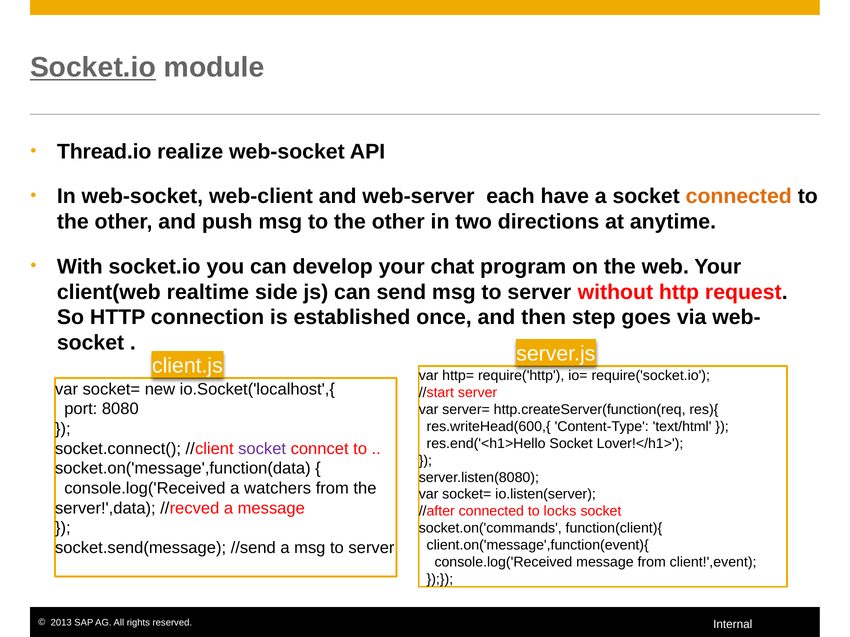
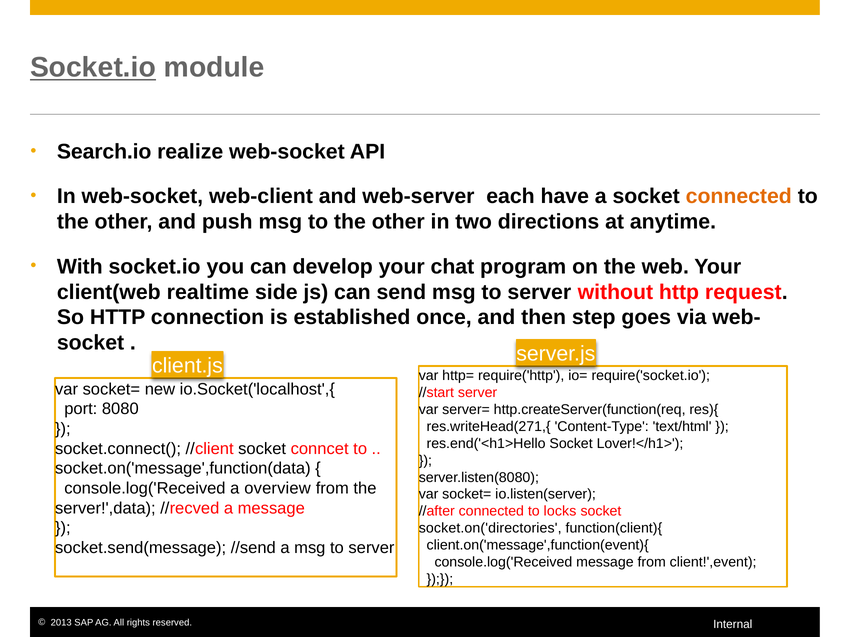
Thread.io: Thread.io -> Search.io
res.writeHead(600,{: res.writeHead(600,{ -> res.writeHead(271,{
socket at (262, 449) colour: purple -> black
watchers: watchers -> overview
socket.on('commands: socket.on('commands -> socket.on('directories
